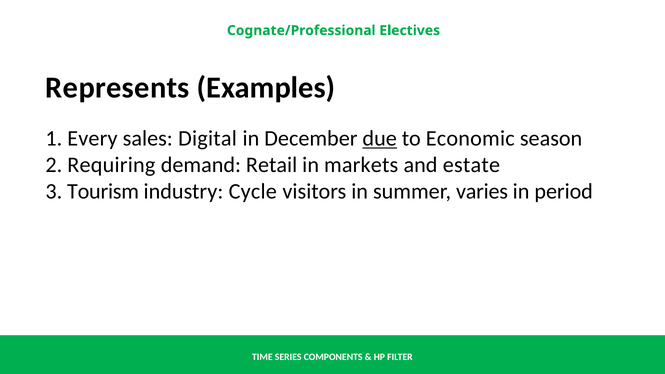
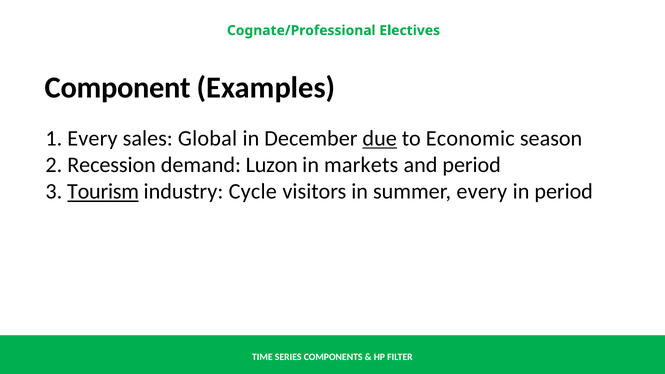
Represents: Represents -> Component
Digital: Digital -> Global
Requiring: Requiring -> Recession
Retail: Retail -> Luzon
and estate: estate -> period
Tourism underline: none -> present
summer varies: varies -> every
